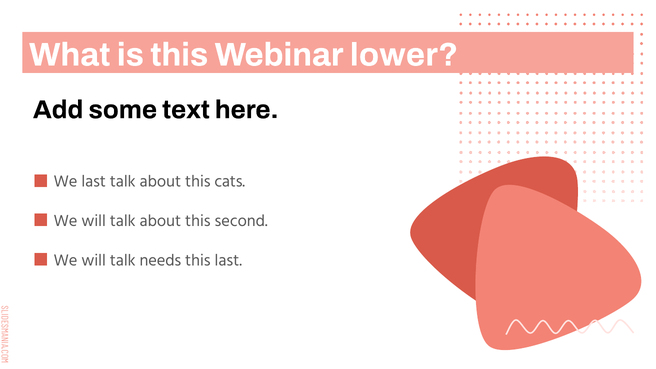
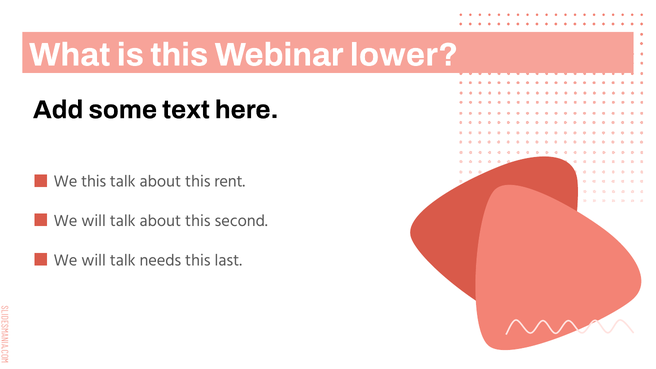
We last: last -> this
cats: cats -> rent
